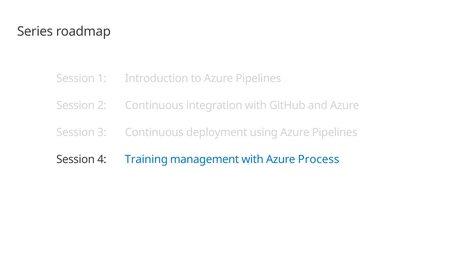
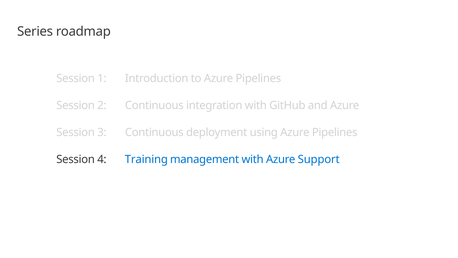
Process: Process -> Support
